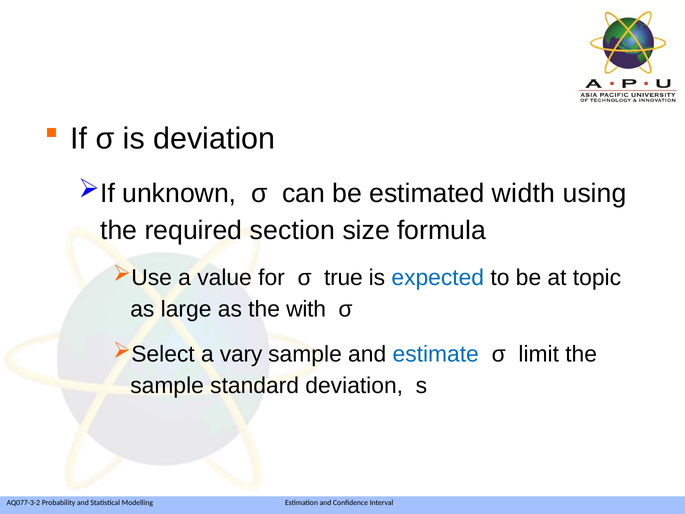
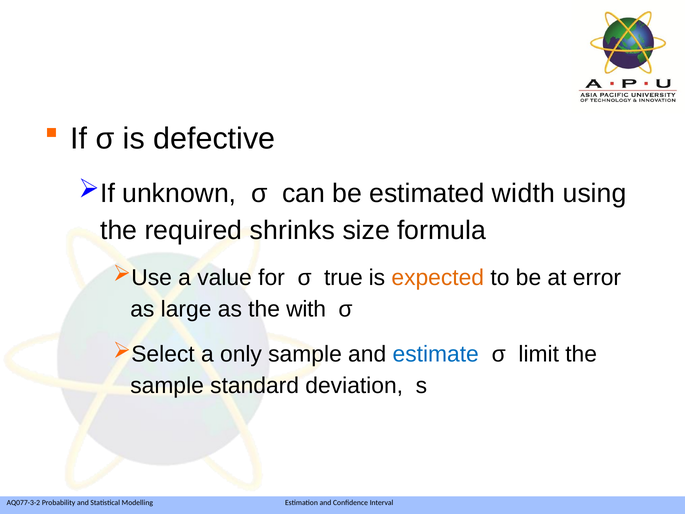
is deviation: deviation -> defective
section: section -> shrinks
expected colour: blue -> orange
topic: topic -> error
vary: vary -> only
